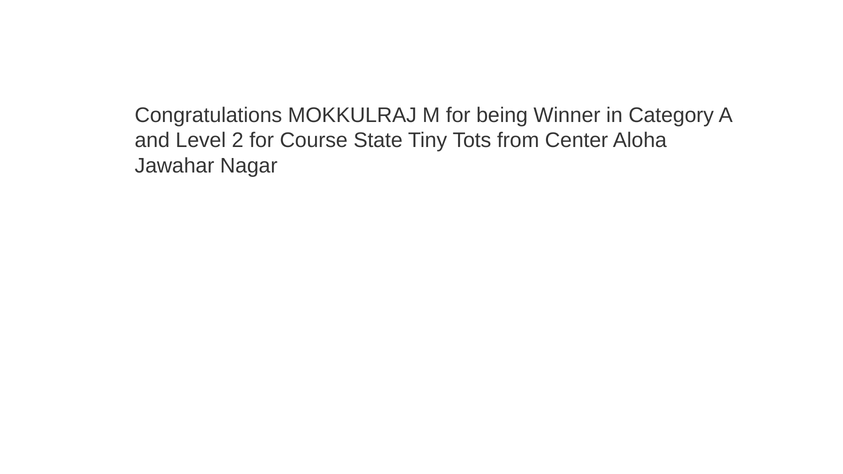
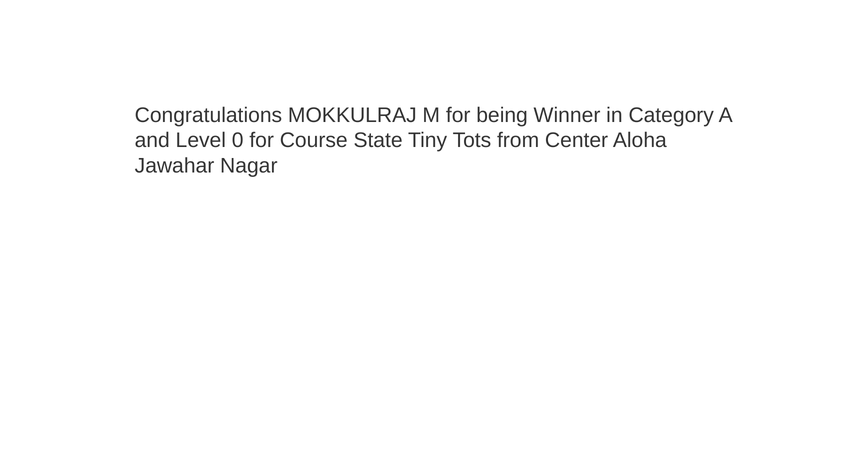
2: 2 -> 0
